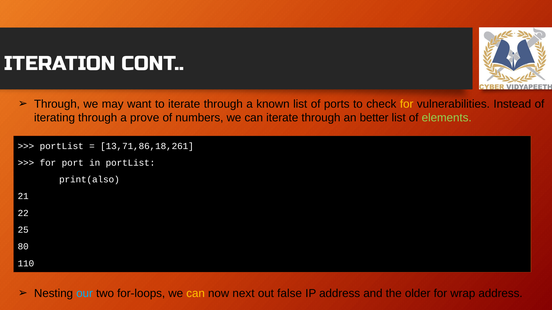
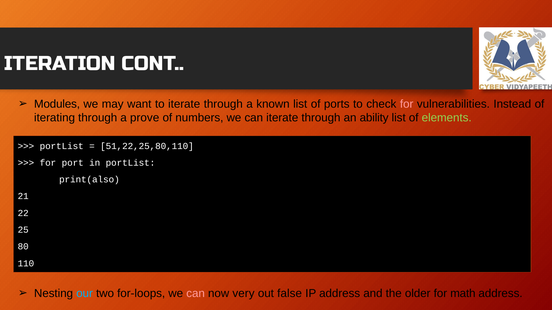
Through at (57, 104): Through -> Modules
for at (407, 104) colour: yellow -> pink
better: better -> ability
13,71,86,18,261: 13,71,86,18,261 -> 51,22,25,80,110
can at (196, 294) colour: yellow -> pink
next: next -> very
wrap: wrap -> math
